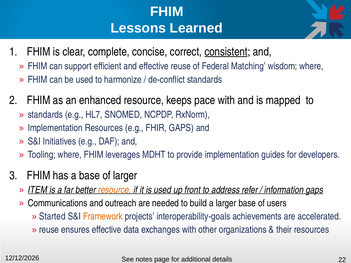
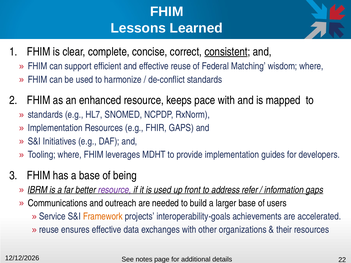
of larger: larger -> being
ITEM: ITEM -> IBRM
resource at (115, 190) colour: orange -> purple
Started: Started -> Service
